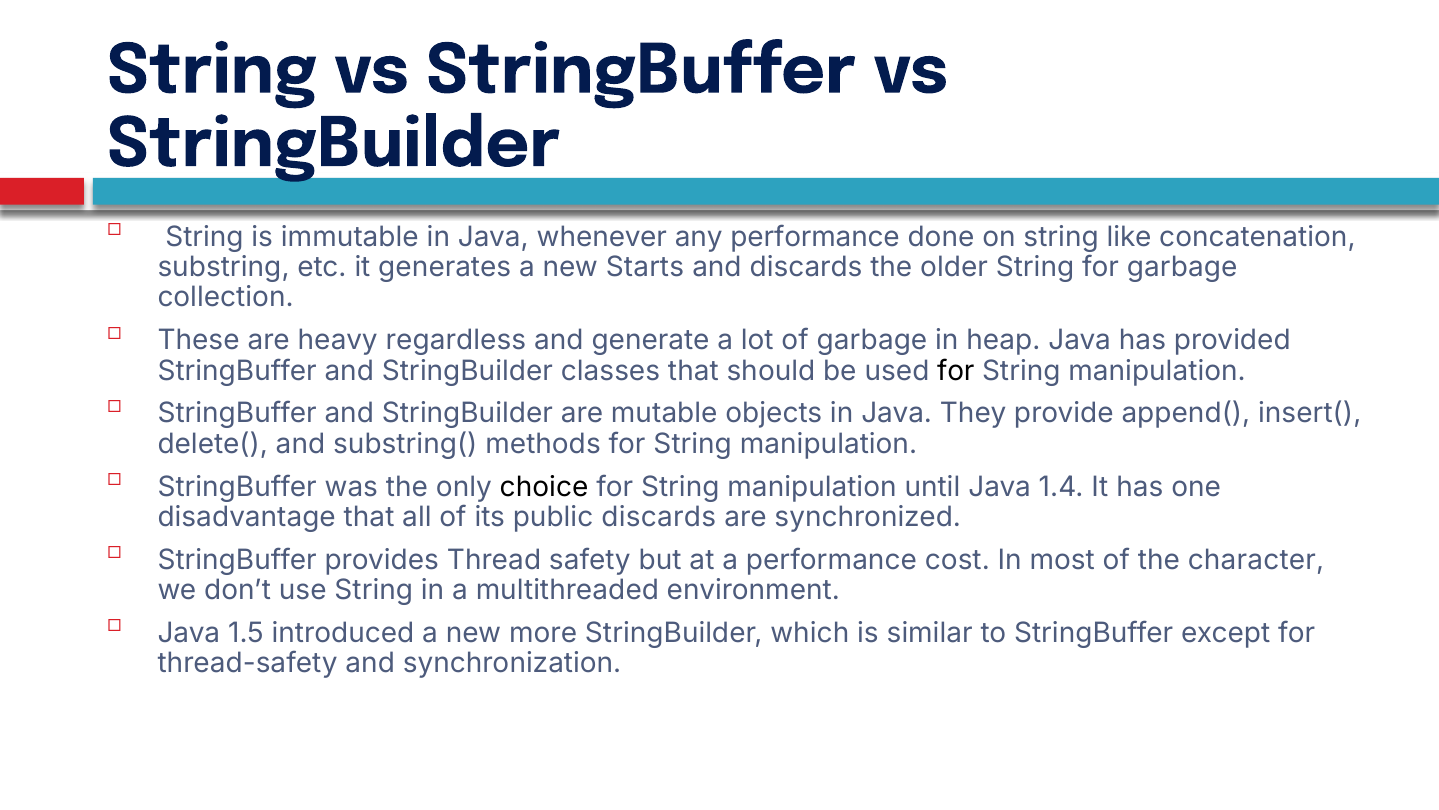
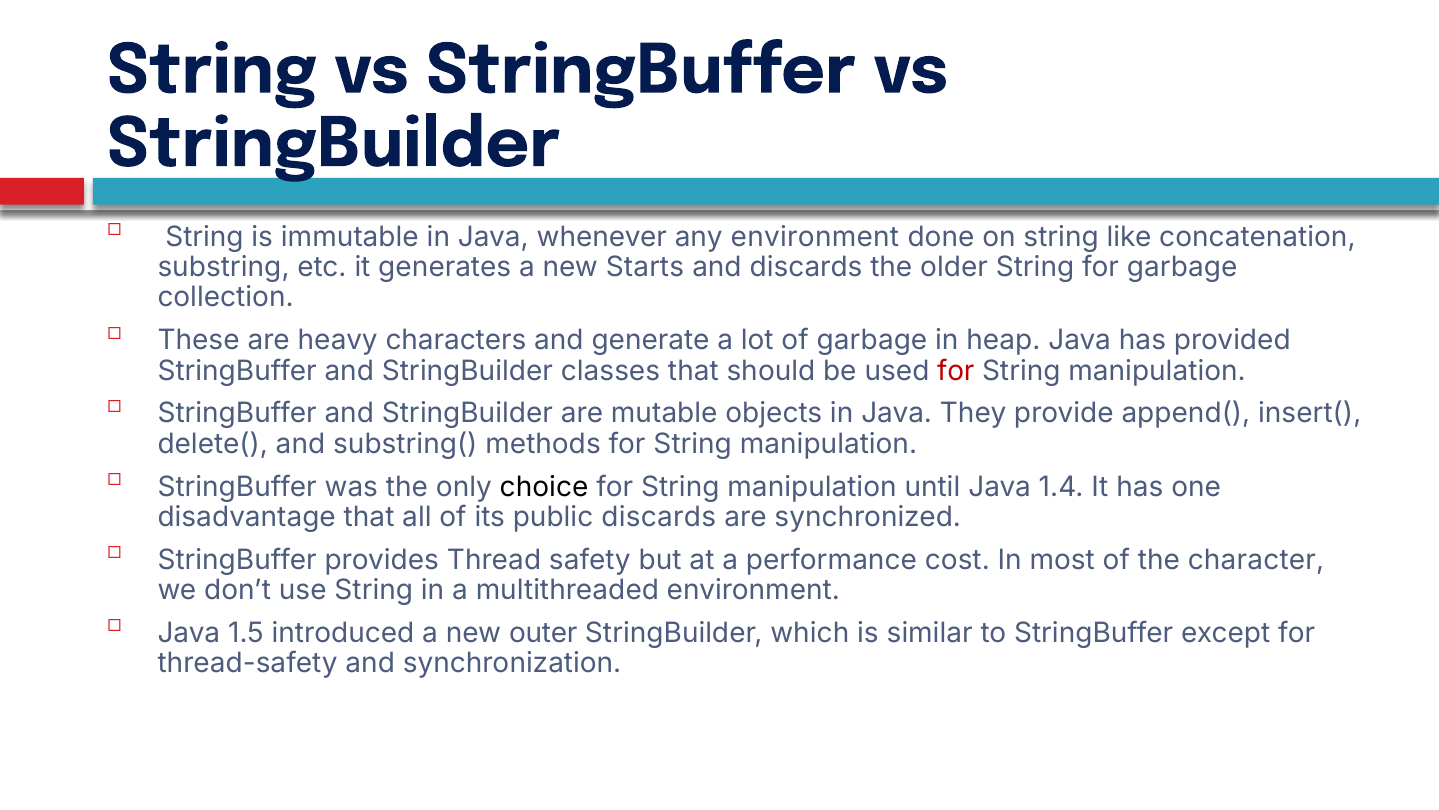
any performance: performance -> environment
regardless: regardless -> characters
for at (956, 371) colour: black -> red
more: more -> outer
